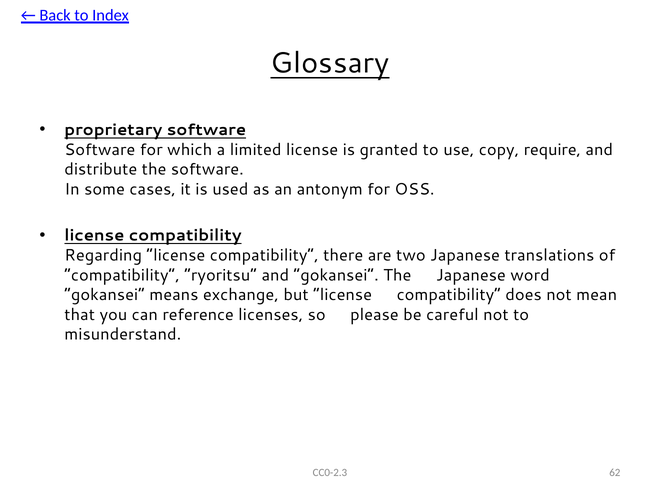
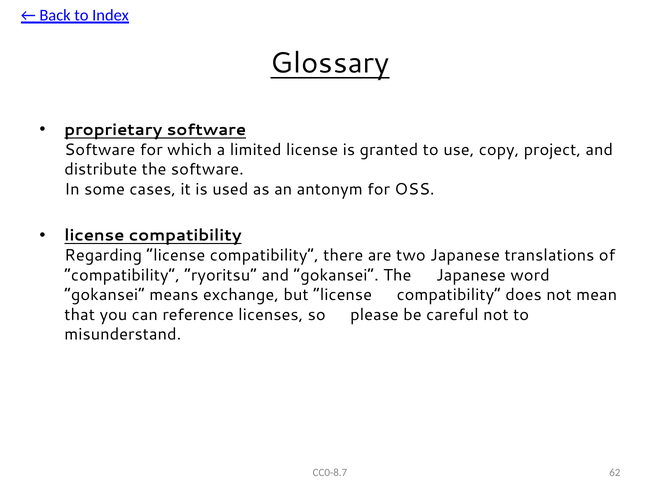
require: require -> project
CC0-2.3: CC0-2.3 -> CC0-8.7
